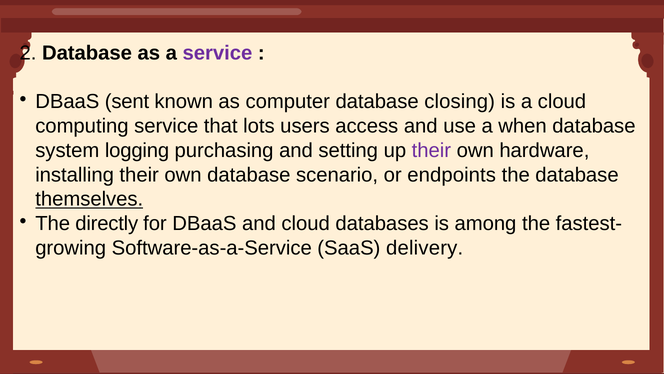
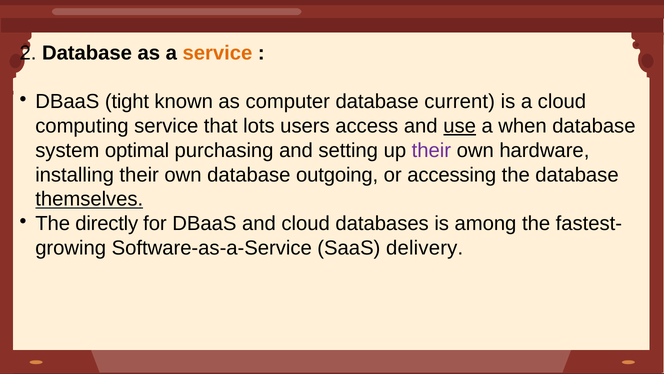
service at (217, 53) colour: purple -> orange
sent: sent -> tight
closing: closing -> current
use underline: none -> present
logging: logging -> optimal
scenario: scenario -> outgoing
endpoints: endpoints -> accessing
